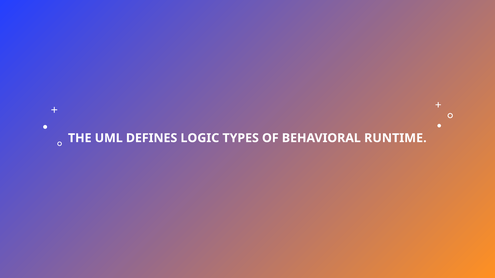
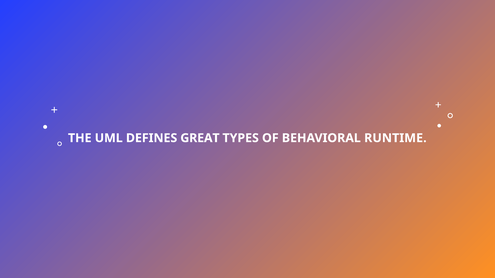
LOGIC: LOGIC -> GREAT
